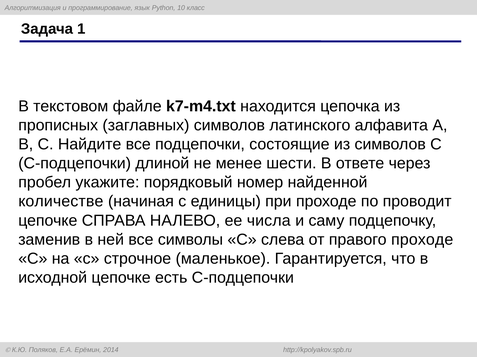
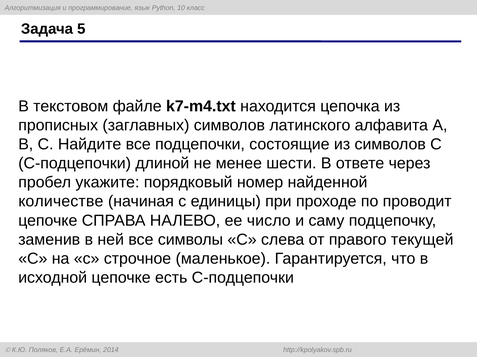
1: 1 -> 5
числа: числа -> число
правого проходе: проходе -> текущей
